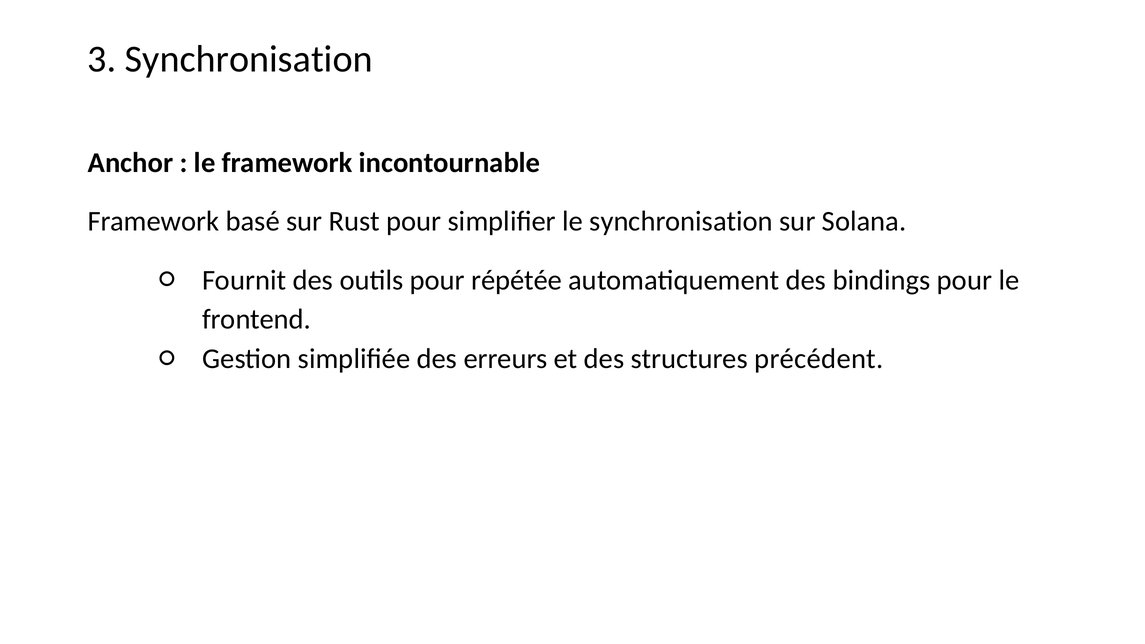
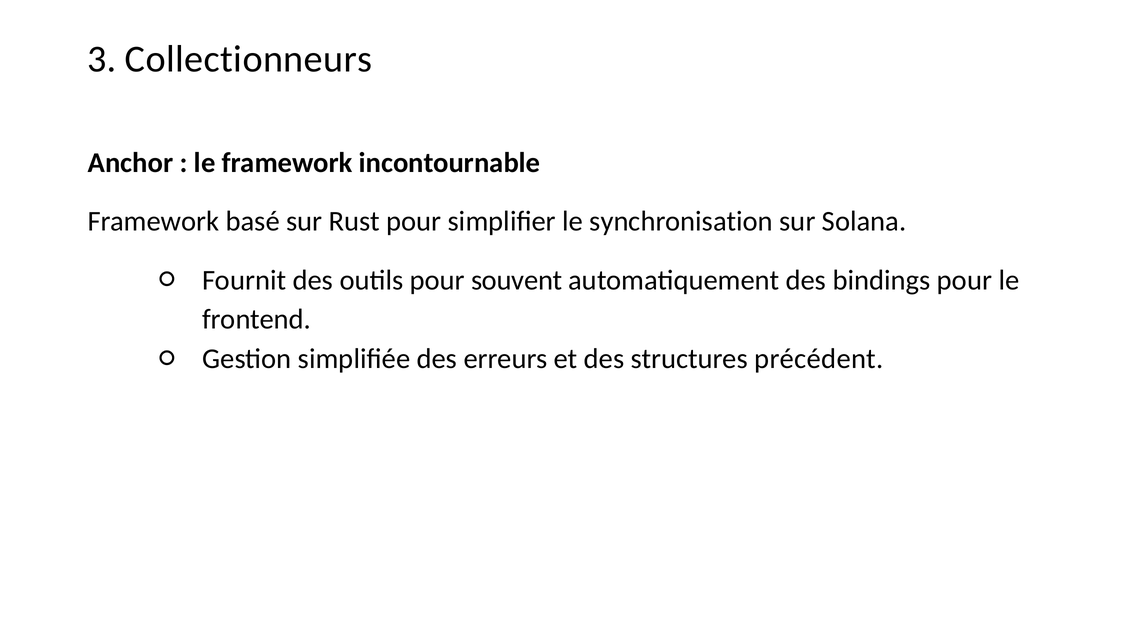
3 Synchronisation: Synchronisation -> Collectionneurs
répétée: répétée -> souvent
